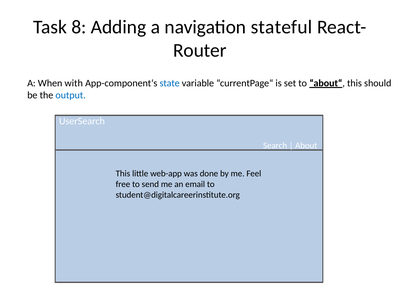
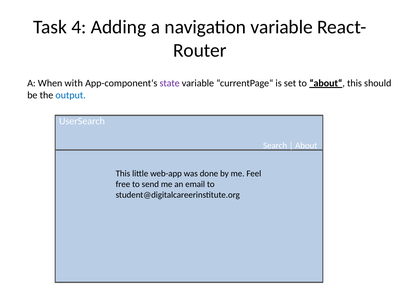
8: 8 -> 4
navigation stateful: stateful -> variable
state colour: blue -> purple
